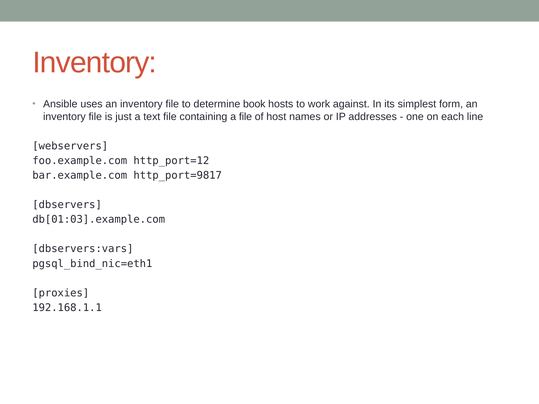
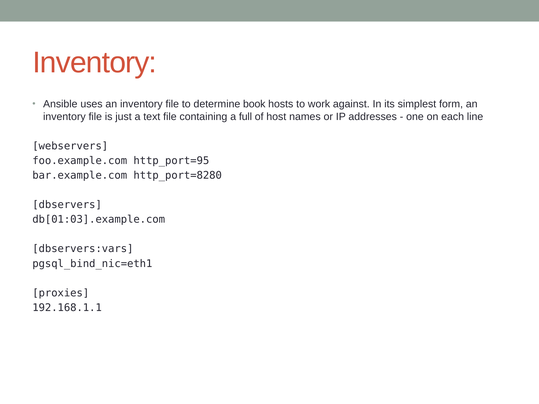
a file: file -> full
http_port=12: http_port=12 -> http_port=95
http_port=9817: http_port=9817 -> http_port=8280
